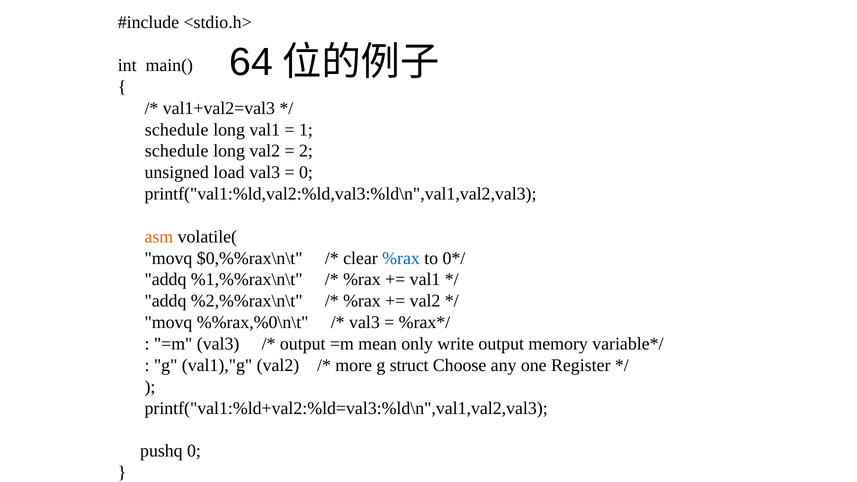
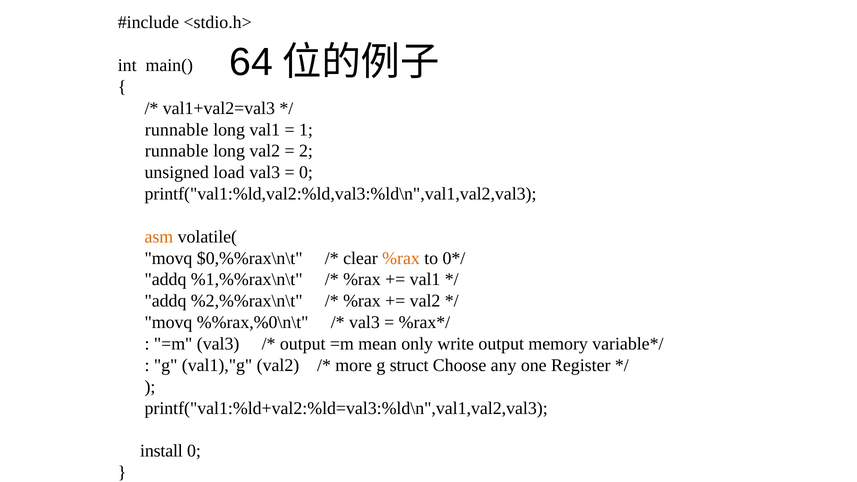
schedule at (177, 130): schedule -> runnable
schedule at (177, 151): schedule -> runnable
%rax at (401, 258) colour: blue -> orange
pushq: pushq -> install
